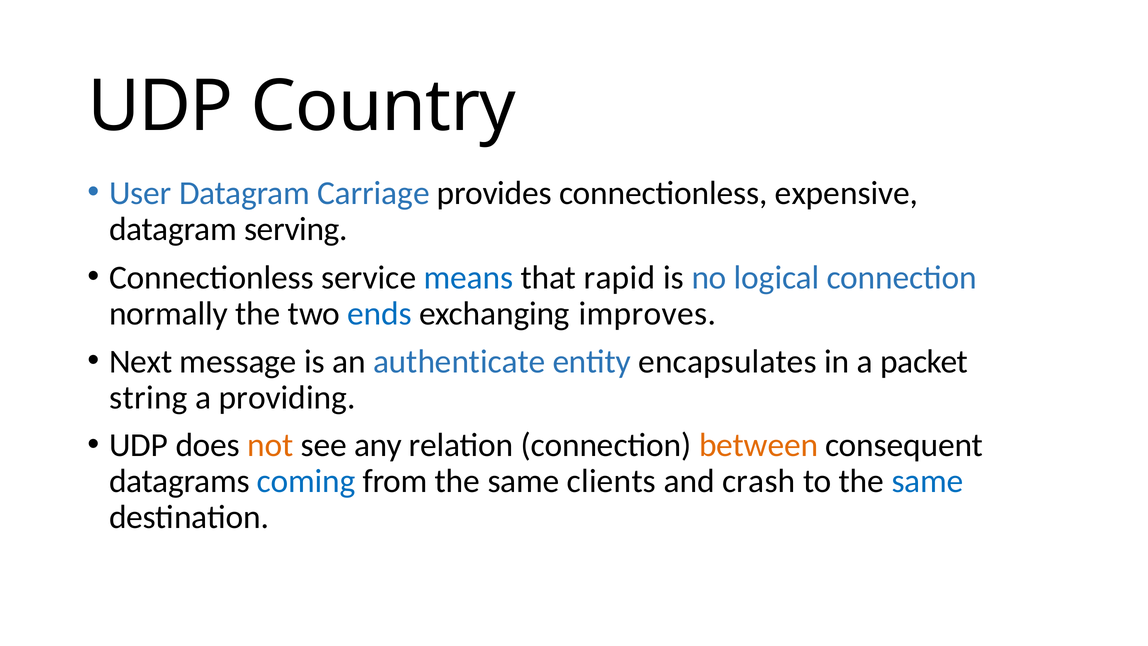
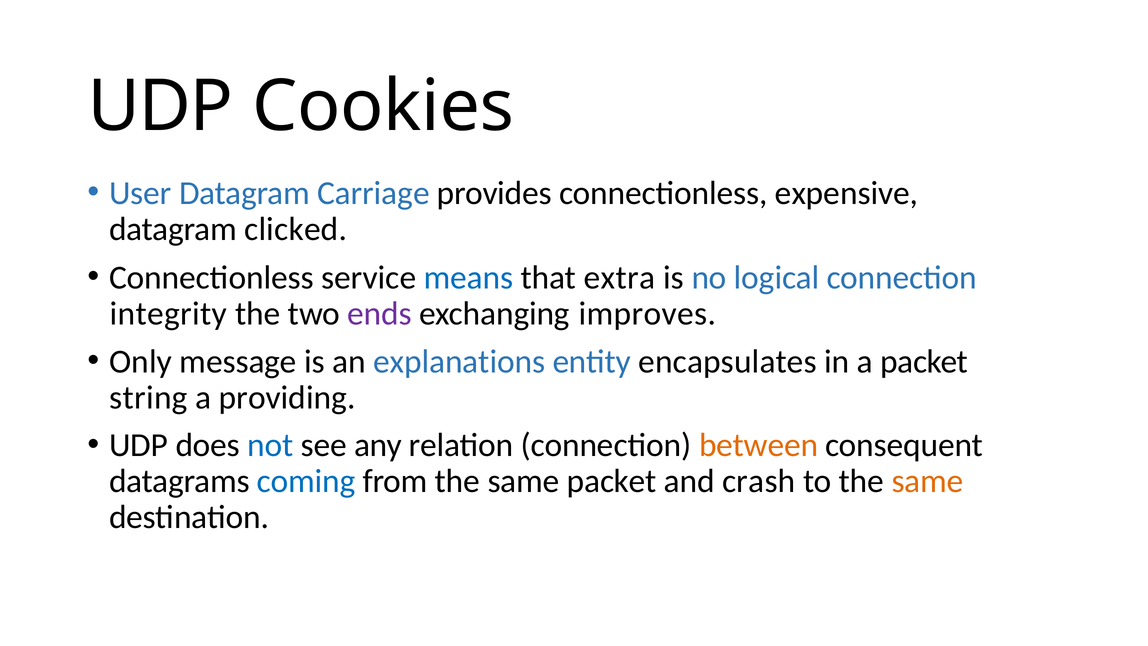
Country: Country -> Cookies
serving: serving -> clicked
rapid: rapid -> extra
normally: normally -> integrity
ends colour: blue -> purple
Next: Next -> Only
authenticate: authenticate -> explanations
not colour: orange -> blue
same clients: clients -> packet
same at (928, 481) colour: blue -> orange
